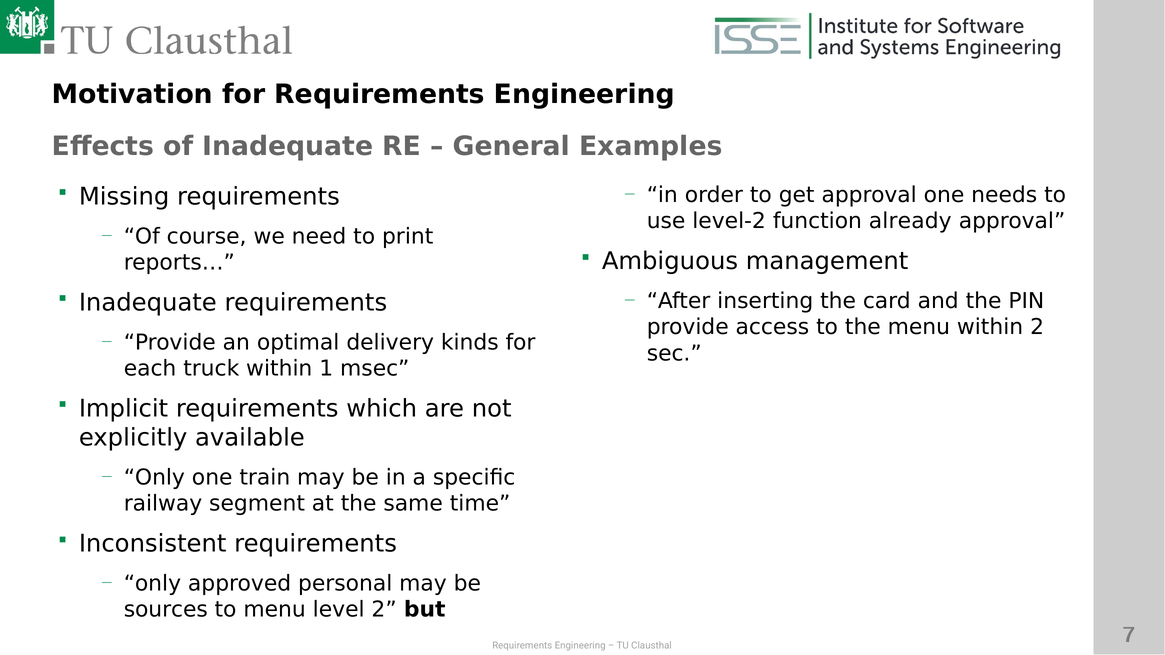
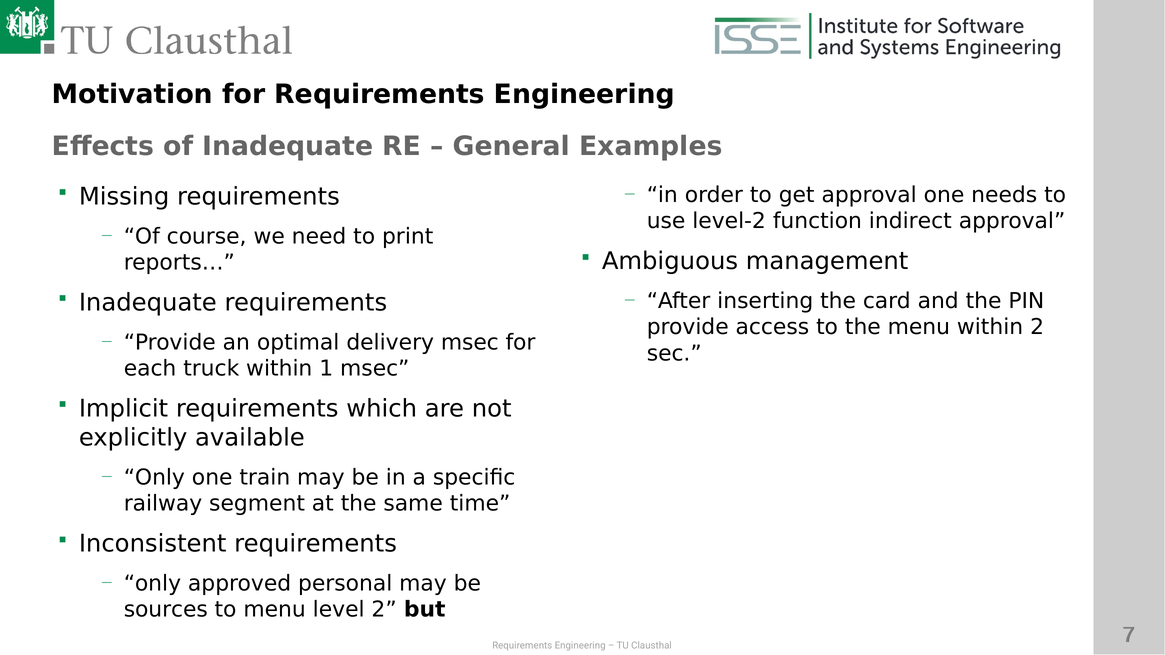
already: already -> indirect
delivery kinds: kinds -> msec
